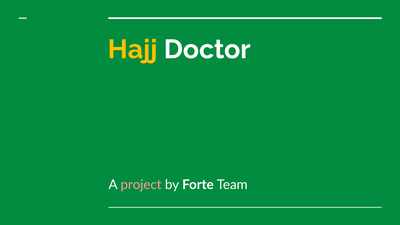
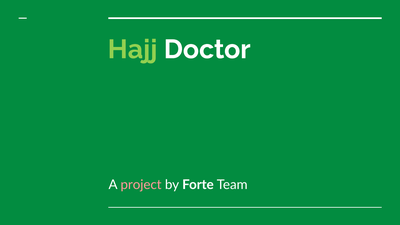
Hajj colour: yellow -> light green
